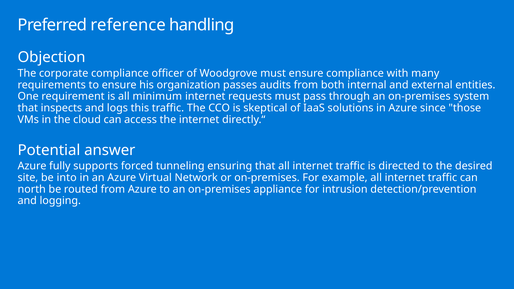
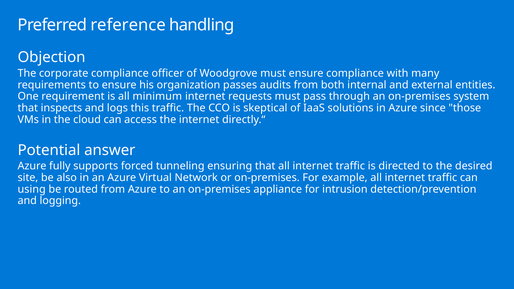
into: into -> also
north: north -> using
